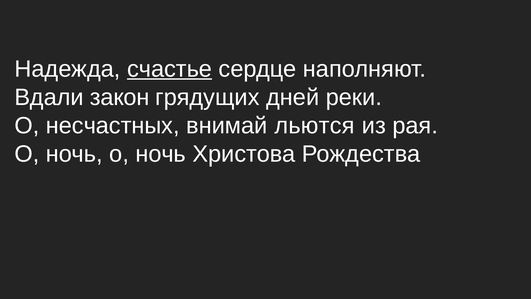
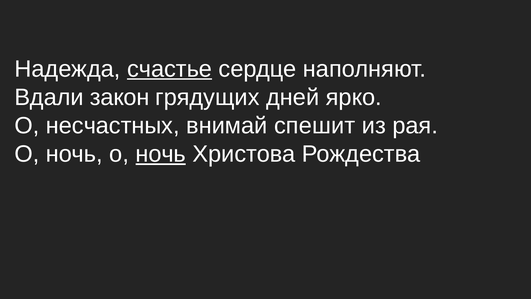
реки: реки -> ярко
льются: льются -> спешит
ночь at (161, 154) underline: none -> present
